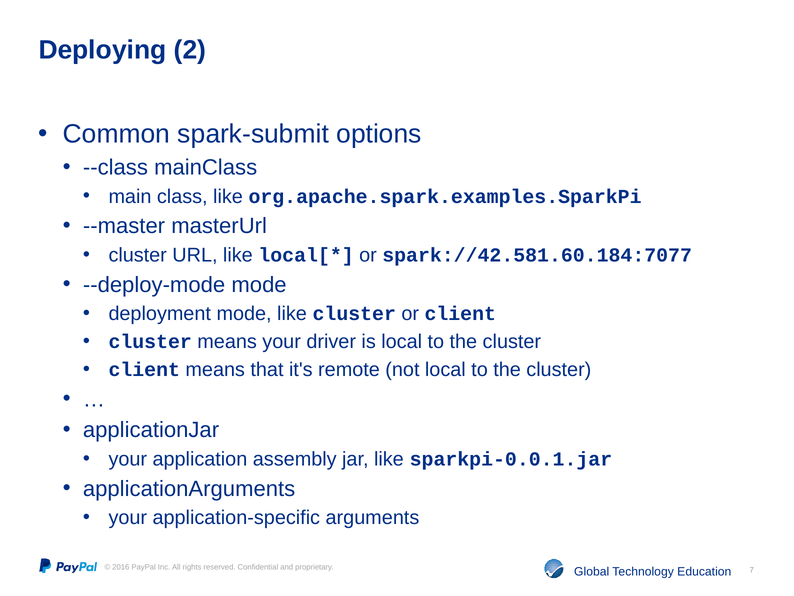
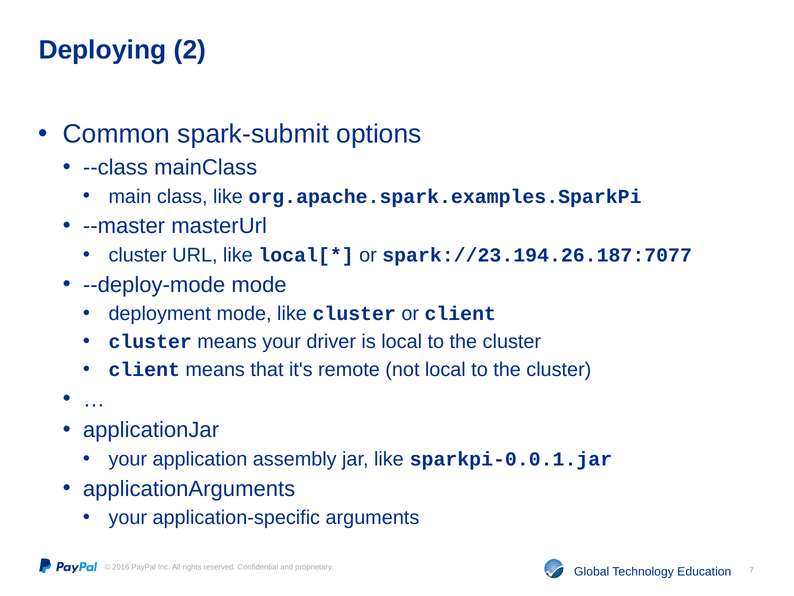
spark://42.581.60.184:7077: spark://42.581.60.184:7077 -> spark://23.194.26.187:7077
